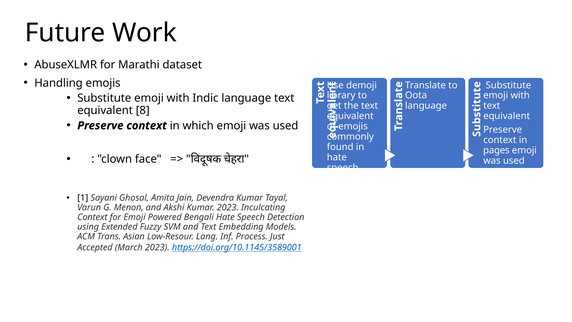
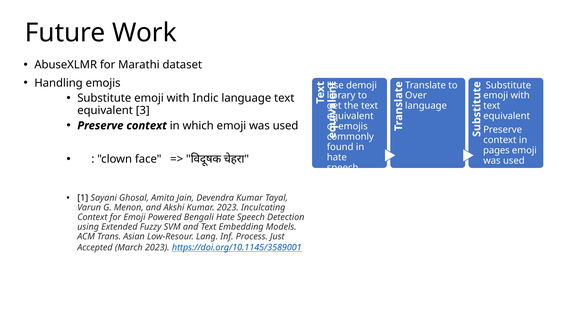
Oota: Oota -> Over
8: 8 -> 3
